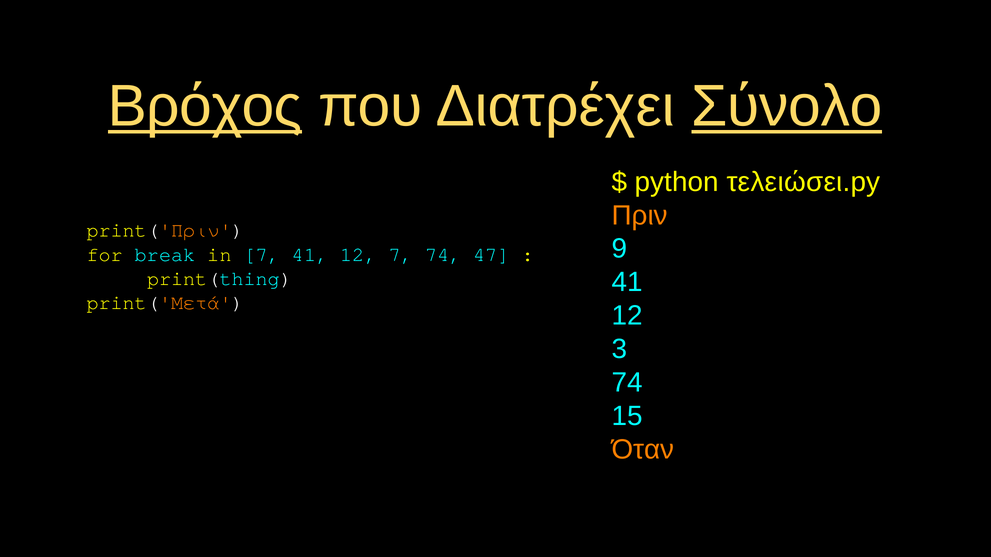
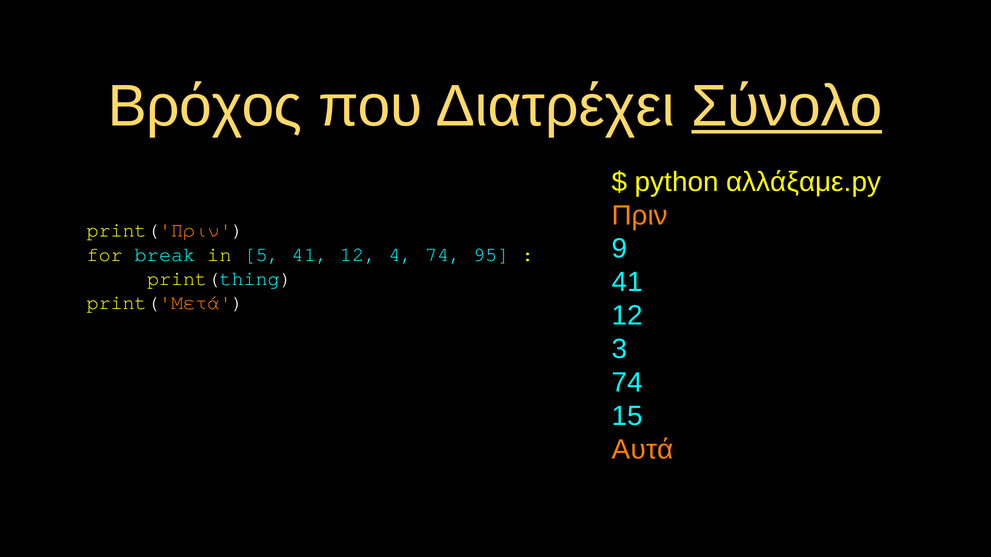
Βρόχος underline: present -> none
τελειώσει.py: τελειώσει.py -> αλλάξαμε.py
in 7: 7 -> 5
12 7: 7 -> 4
47: 47 -> 95
Όταν: Όταν -> Αυτά
